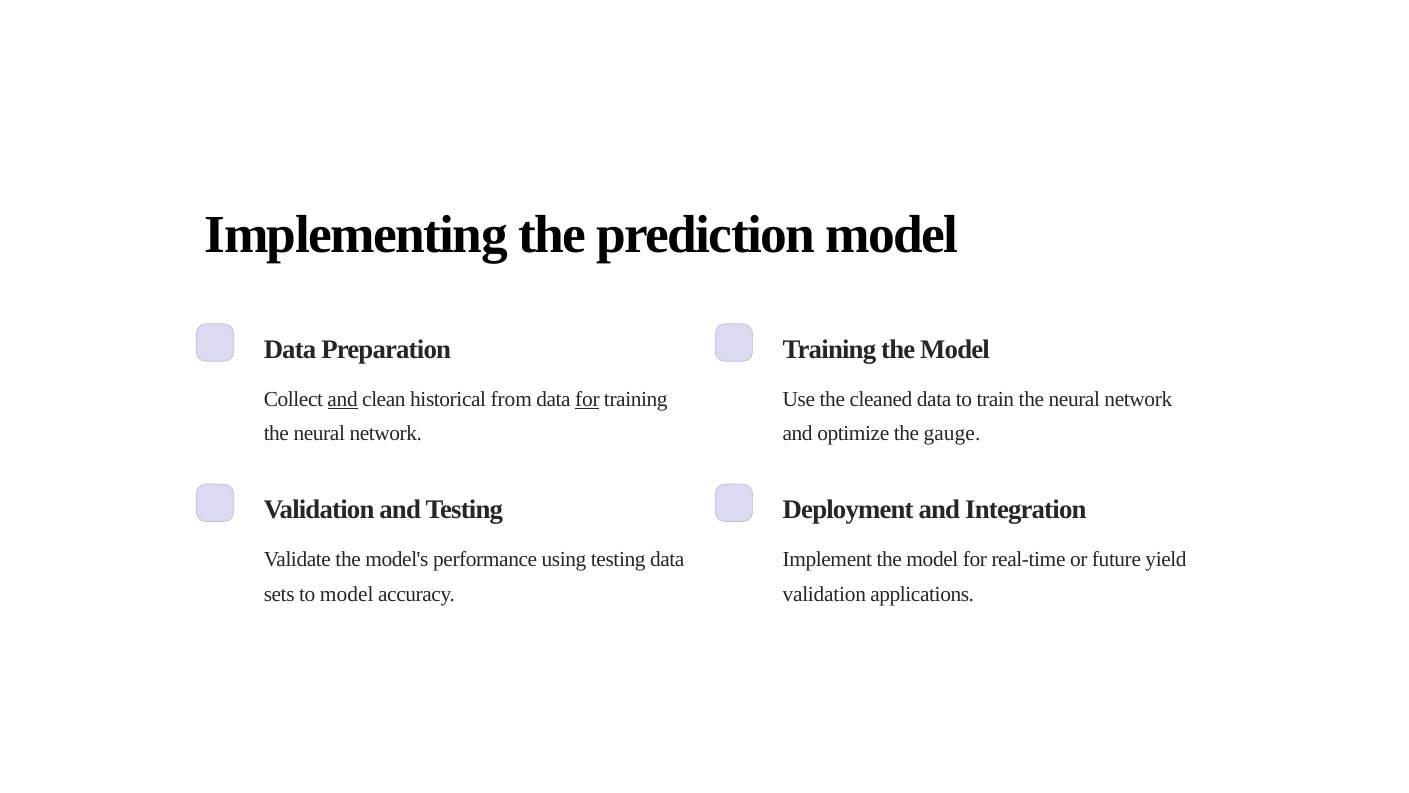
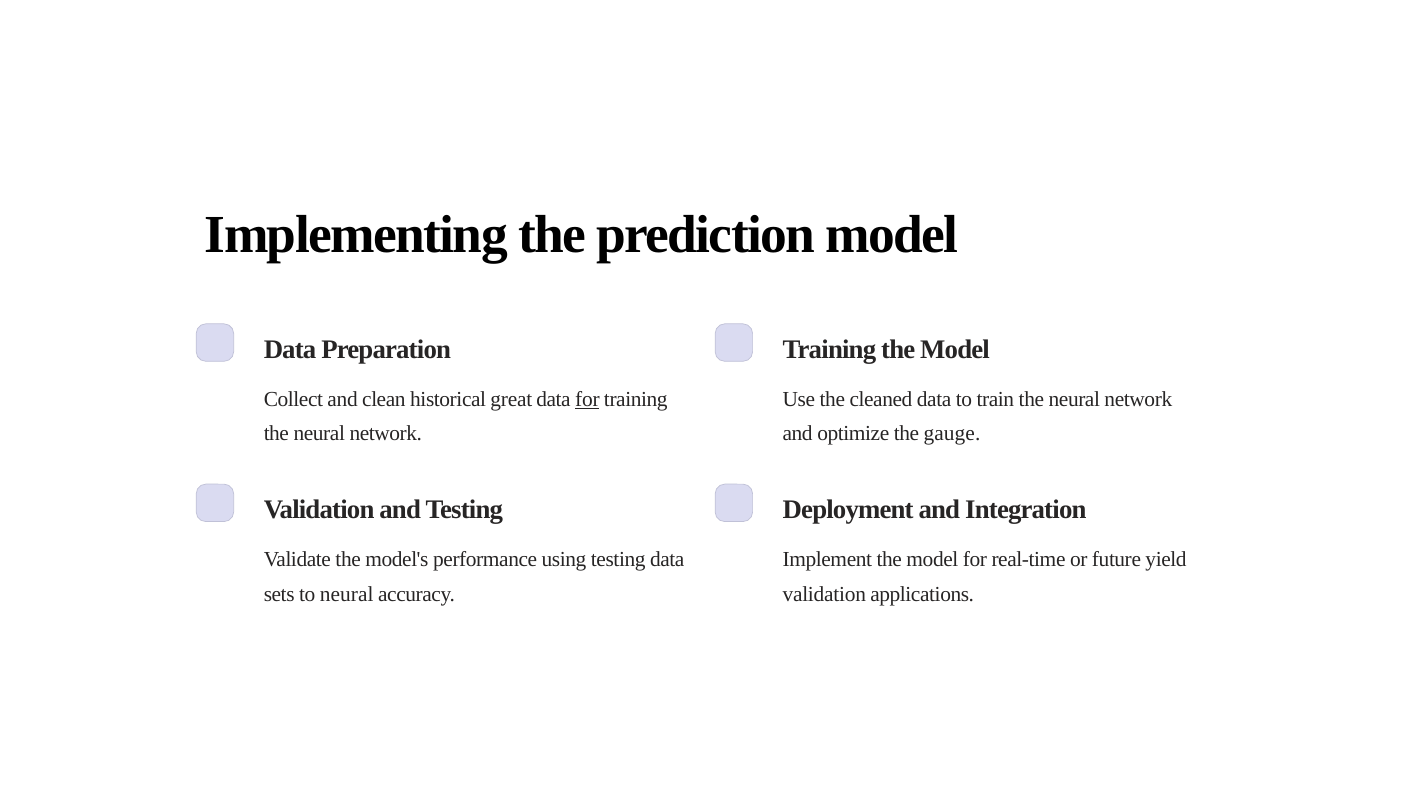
and at (343, 399) underline: present -> none
from: from -> great
to model: model -> neural
